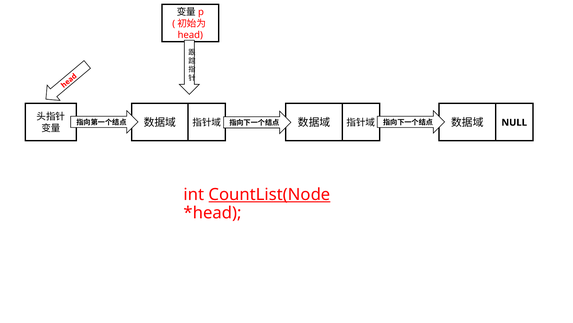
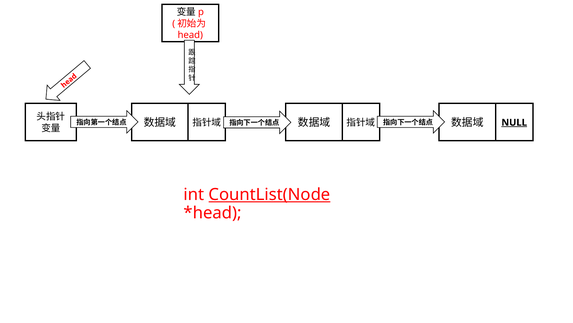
NULL underline: none -> present
